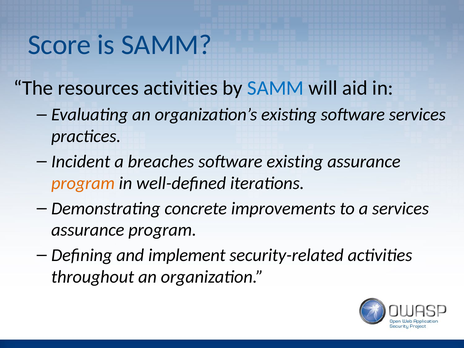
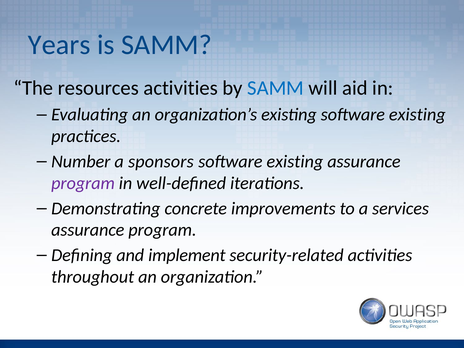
Score: Score -> Years
existing software services: services -> existing
Incident: Incident -> Number
breaches: breaches -> sponsors
program at (83, 183) colour: orange -> purple
